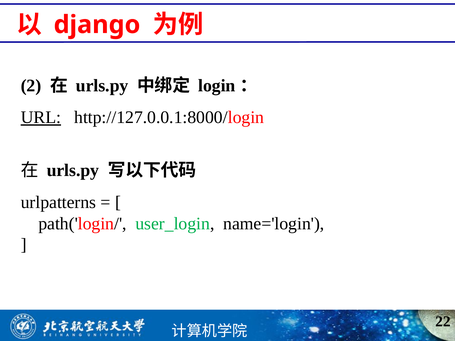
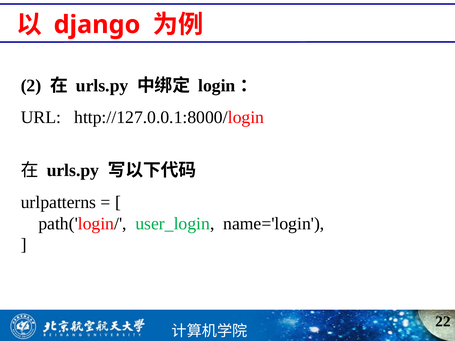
URL underline: present -> none
